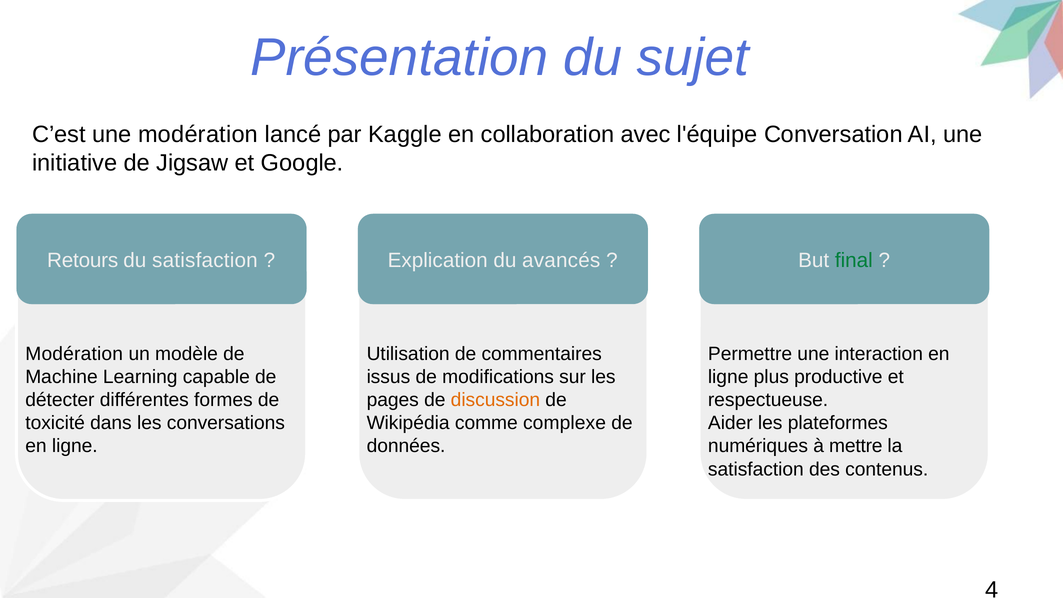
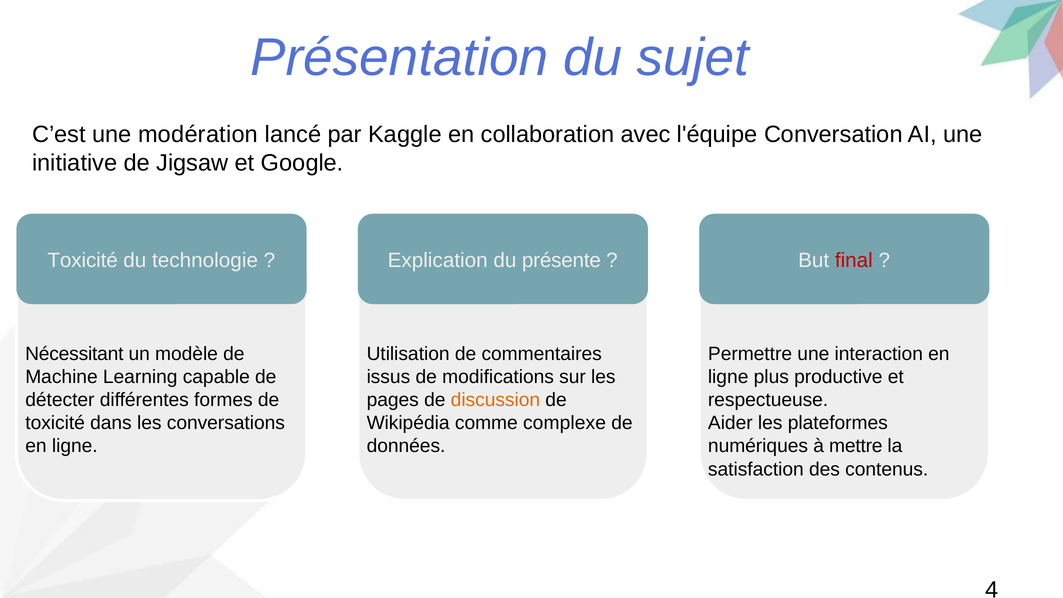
Retours at (83, 260): Retours -> Toxicité
du satisfaction: satisfaction -> technologie
avancés: avancés -> présente
final colour: green -> red
Modération at (74, 354): Modération -> Nécessitant
